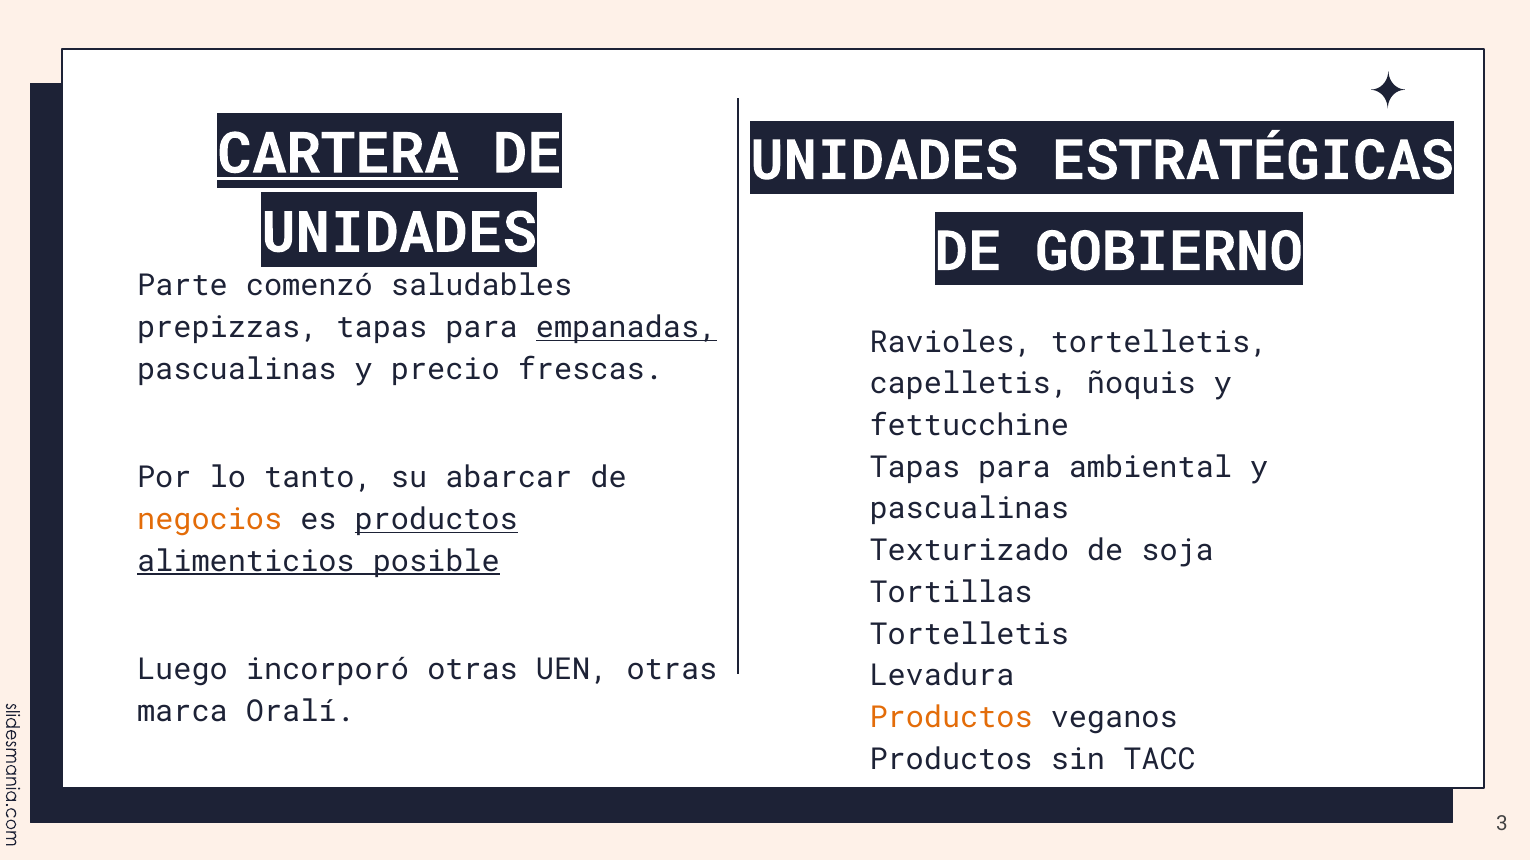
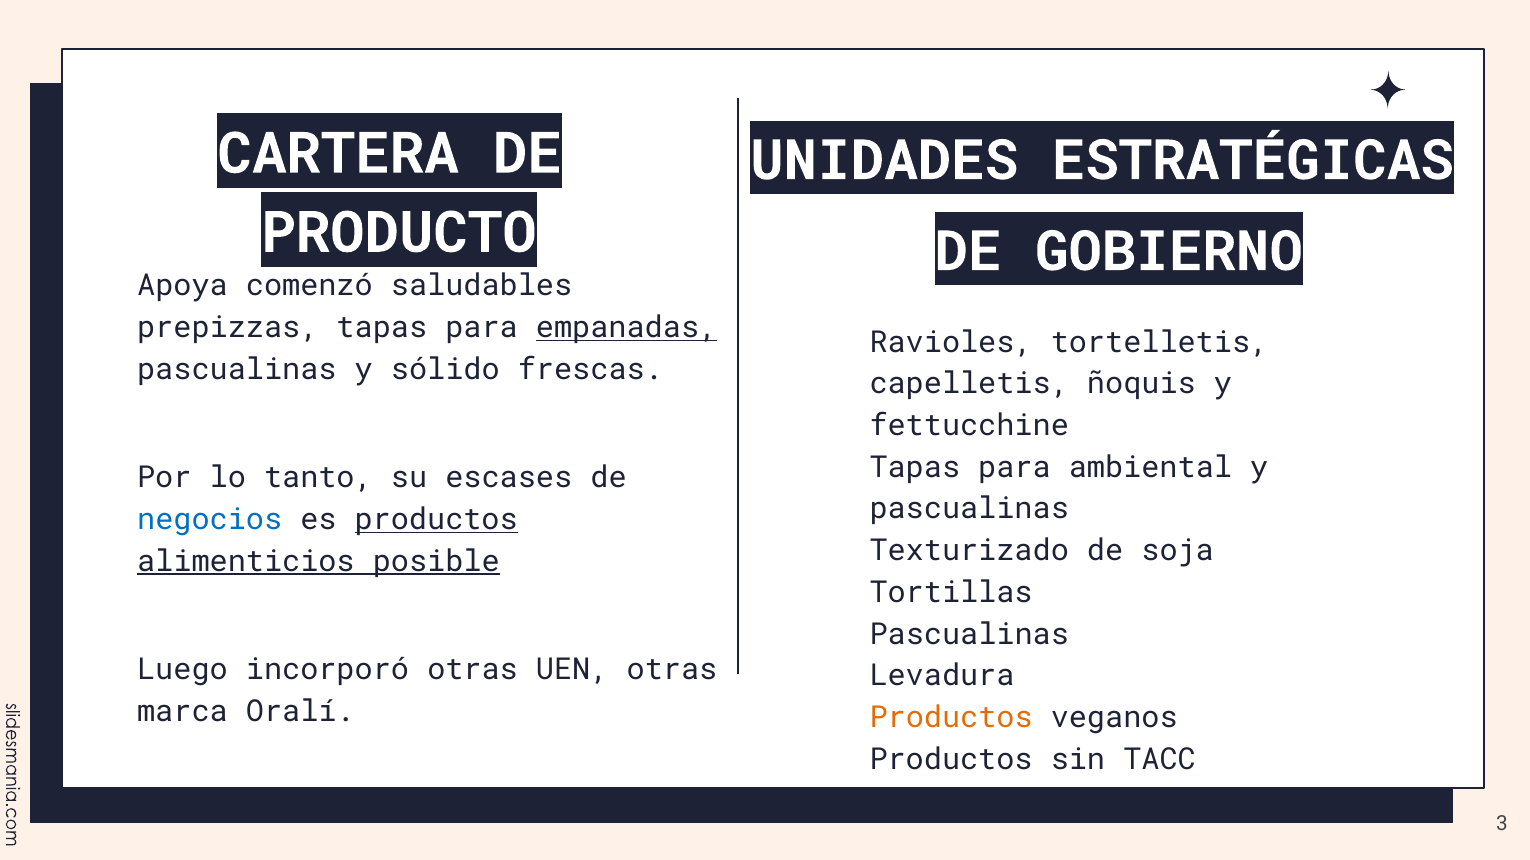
CARTERA underline: present -> none
UNIDADES at (399, 233): UNIDADES -> PRODUCTO
Parte: Parte -> Apoya
precio: precio -> sólido
abarcar: abarcar -> escases
negocios colour: orange -> blue
Tortelletis at (969, 635): Tortelletis -> Pascualinas
